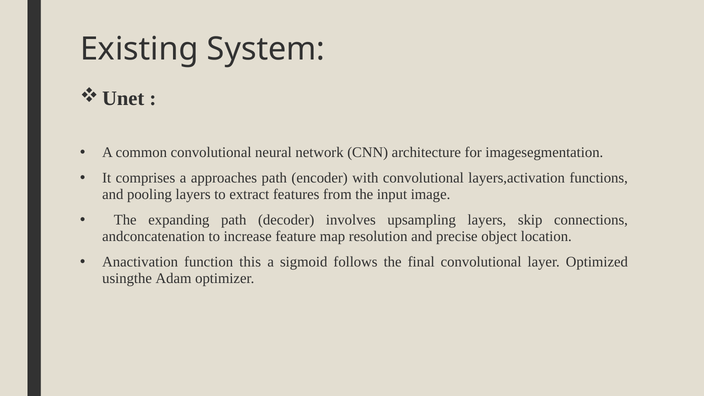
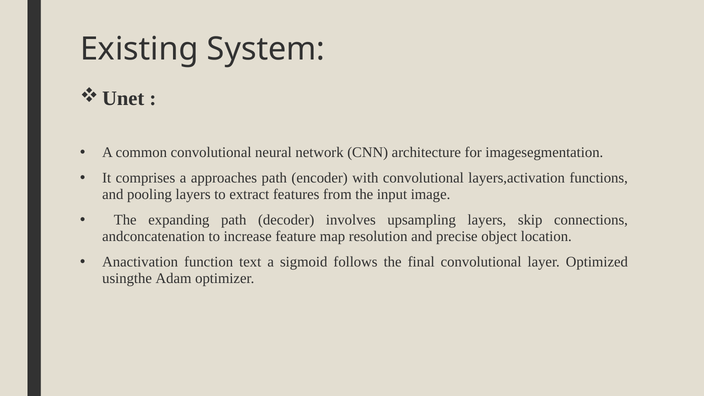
this: this -> text
